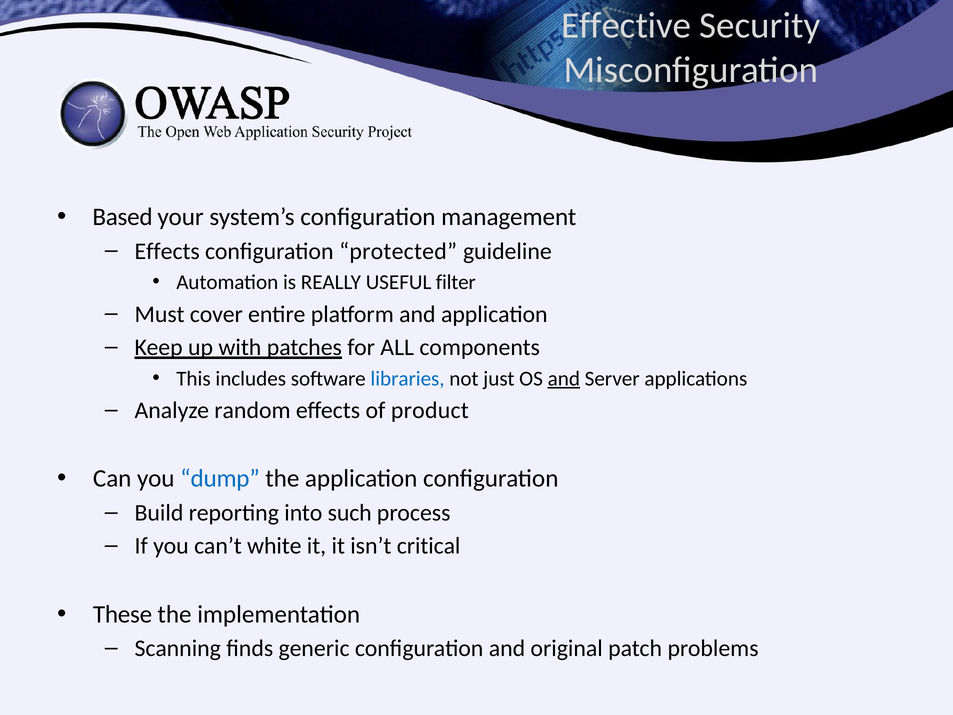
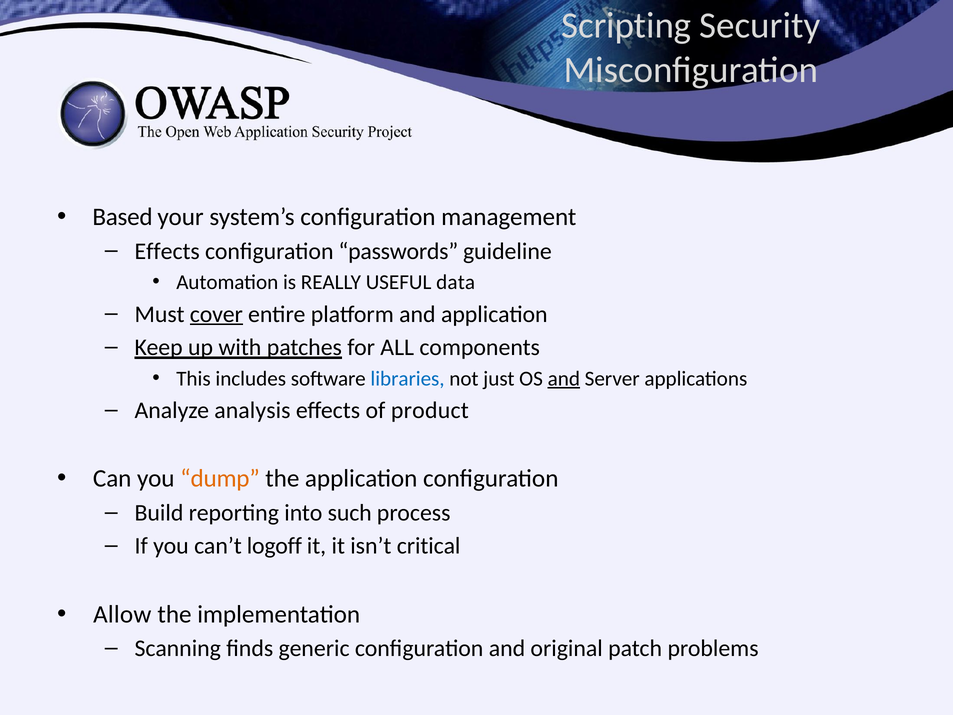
Effective: Effective -> Scripting
protected: protected -> passwords
filter: filter -> data
cover underline: none -> present
random: random -> analysis
dump colour: blue -> orange
white: white -> logoff
These: These -> Allow
